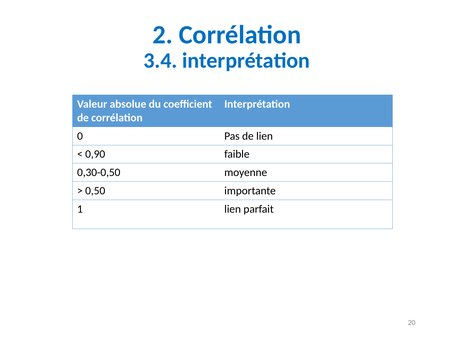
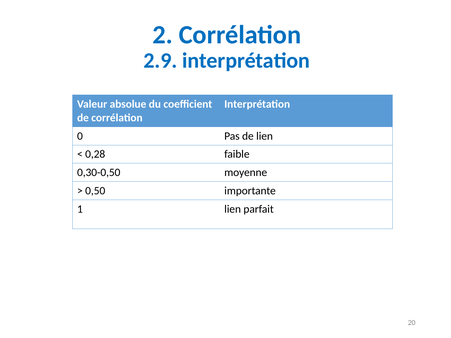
3.4: 3.4 -> 2.9
0,90: 0,90 -> 0,28
